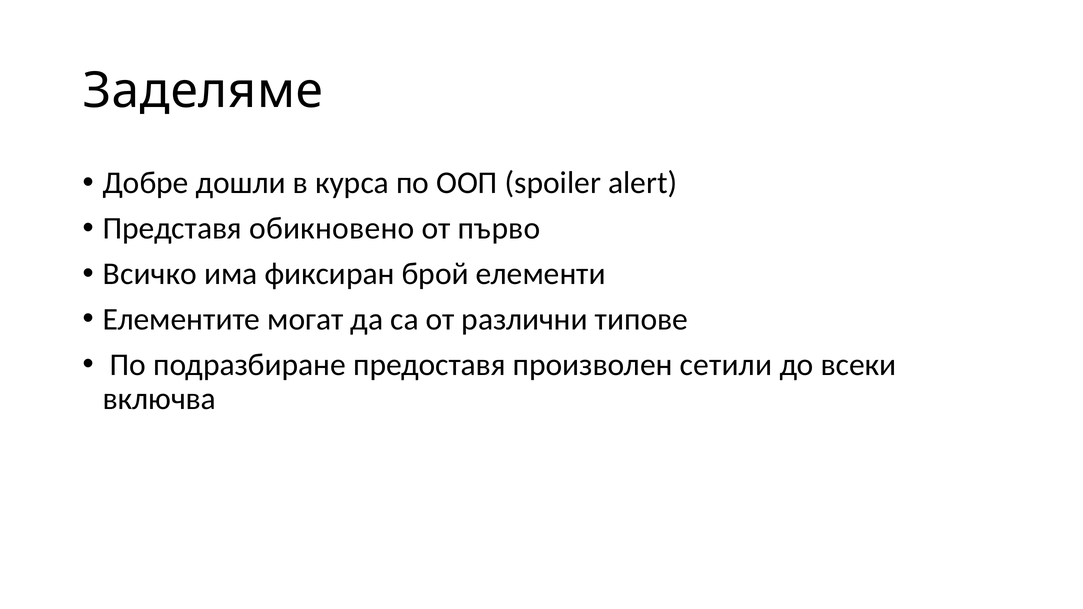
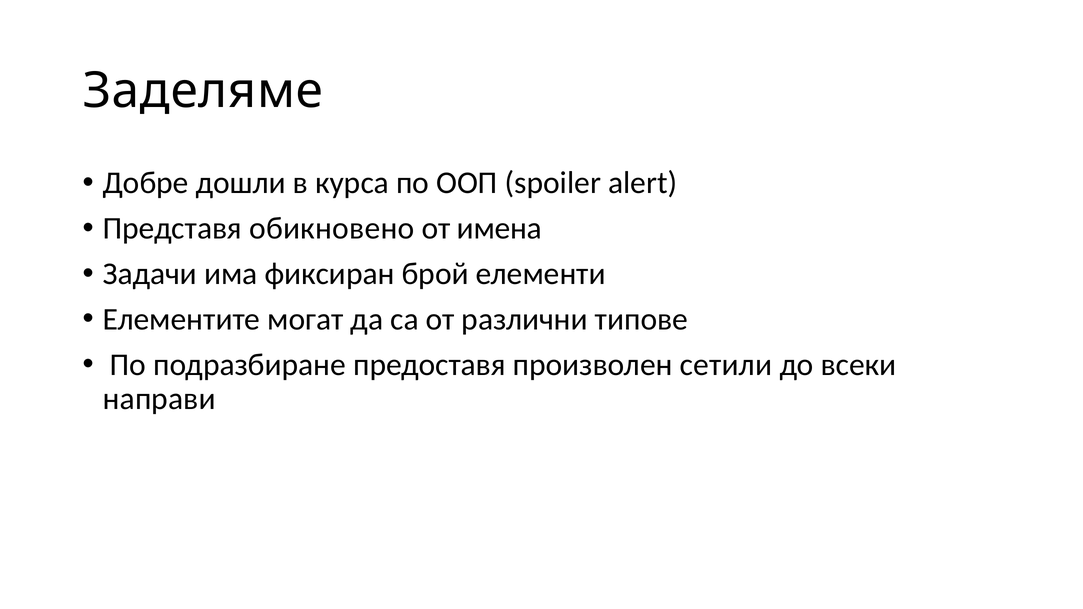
първо: първо -> имена
Всичко: Всичко -> Задачи
включва: включва -> направи
